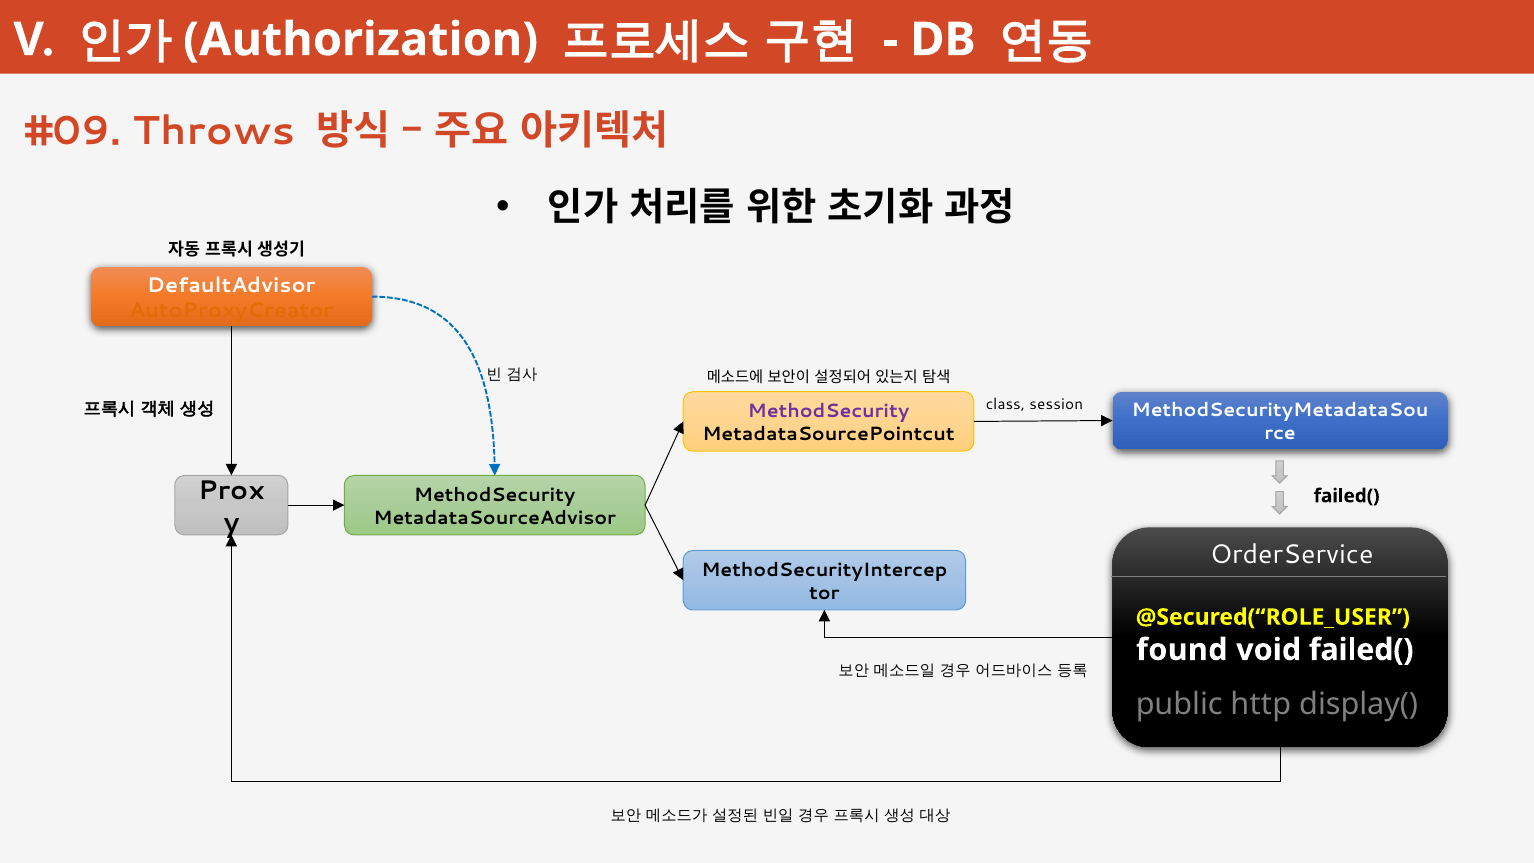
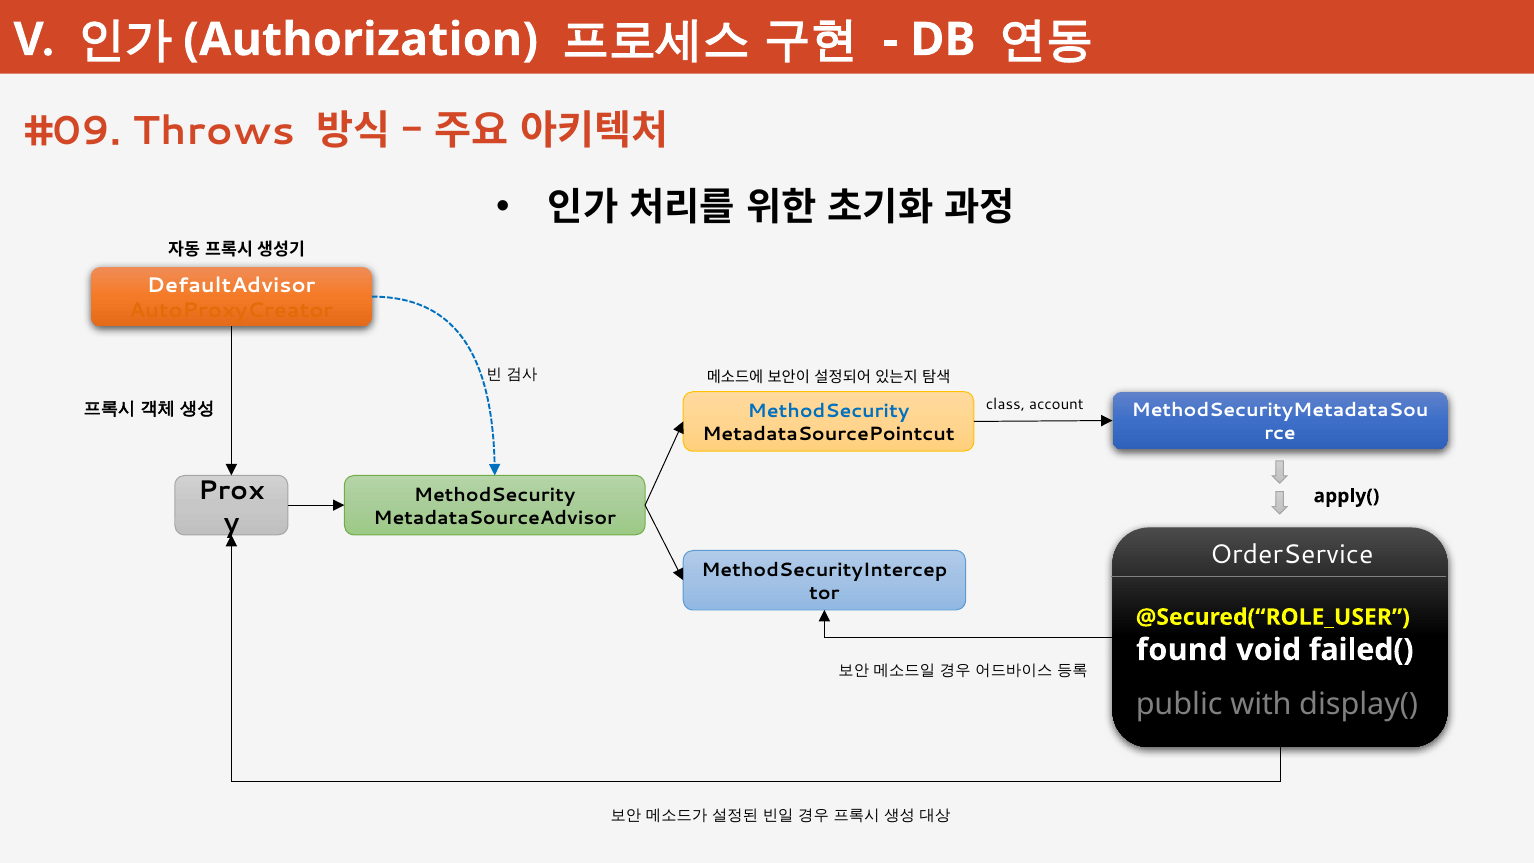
session: session -> account
MethodSecurity at (828, 411) colour: purple -> blue
failed( at (1347, 496): failed( -> apply(
http: http -> with
